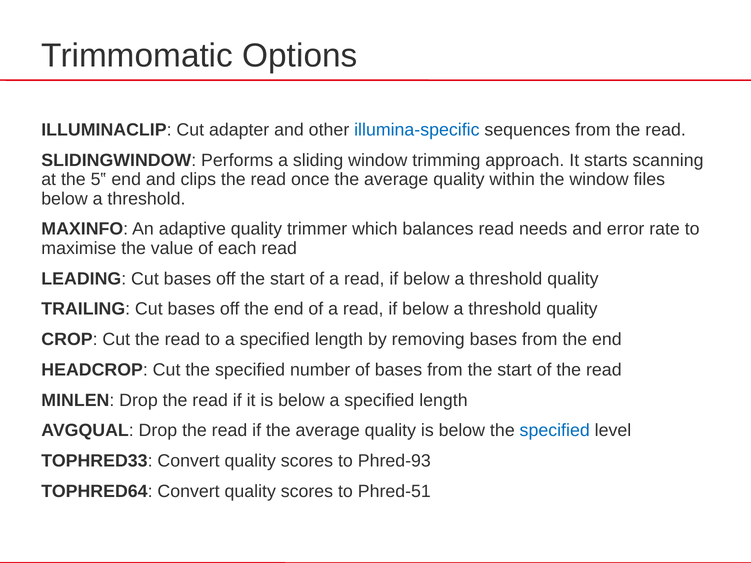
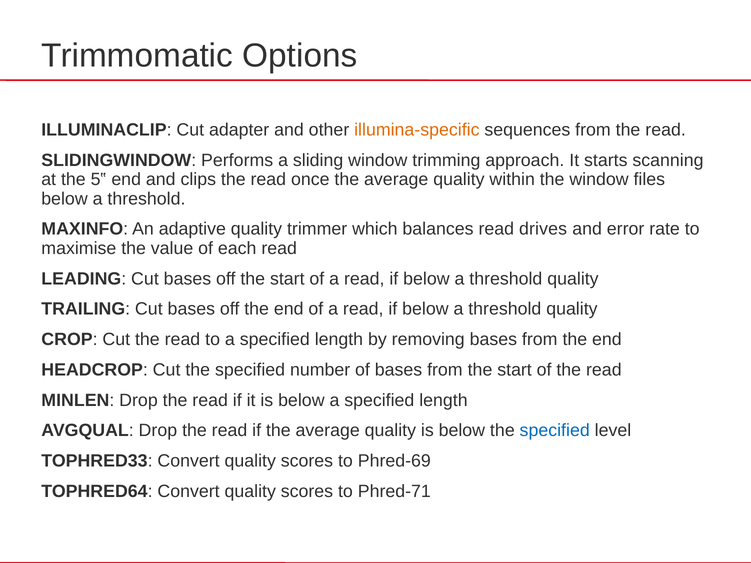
illumina-specific colour: blue -> orange
needs: needs -> drives
Phred-93: Phred-93 -> Phred-69
Phred-51: Phred-51 -> Phred-71
